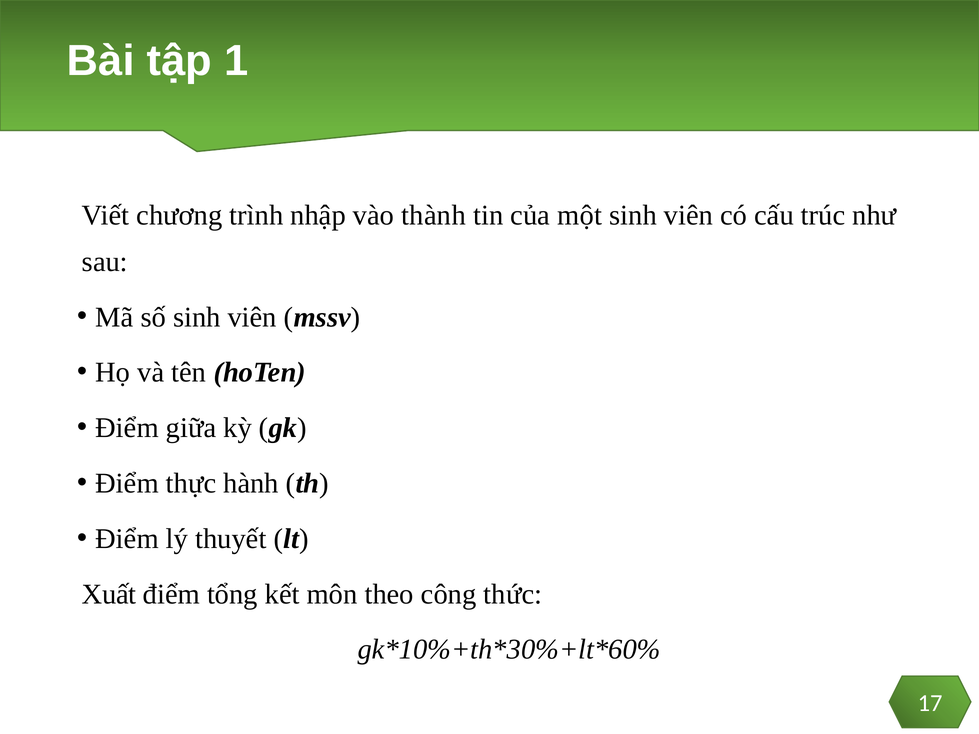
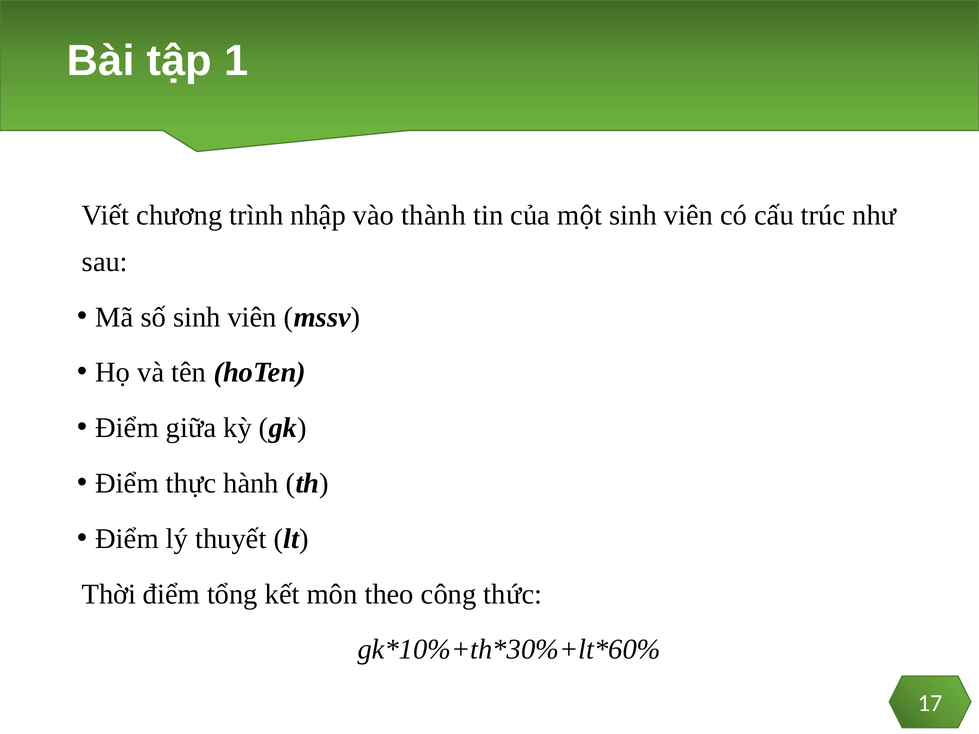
Xuất: Xuất -> Thời
